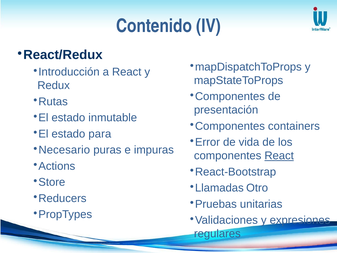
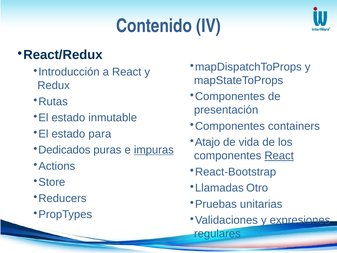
Error: Error -> Atajo
Necesario: Necesario -> Dedicados
impuras underline: none -> present
